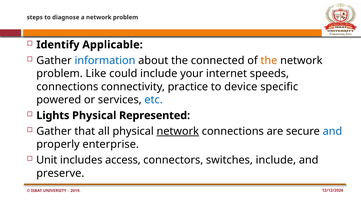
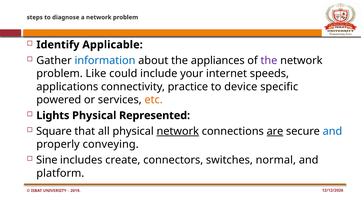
connected: connected -> appliances
the at (269, 61) colour: orange -> purple
connections at (67, 87): connections -> applications
etc colour: blue -> orange
Gather at (54, 131): Gather -> Square
are underline: none -> present
enterprise: enterprise -> conveying
Unit: Unit -> Sine
access: access -> create
switches include: include -> normal
preserve: preserve -> platform
